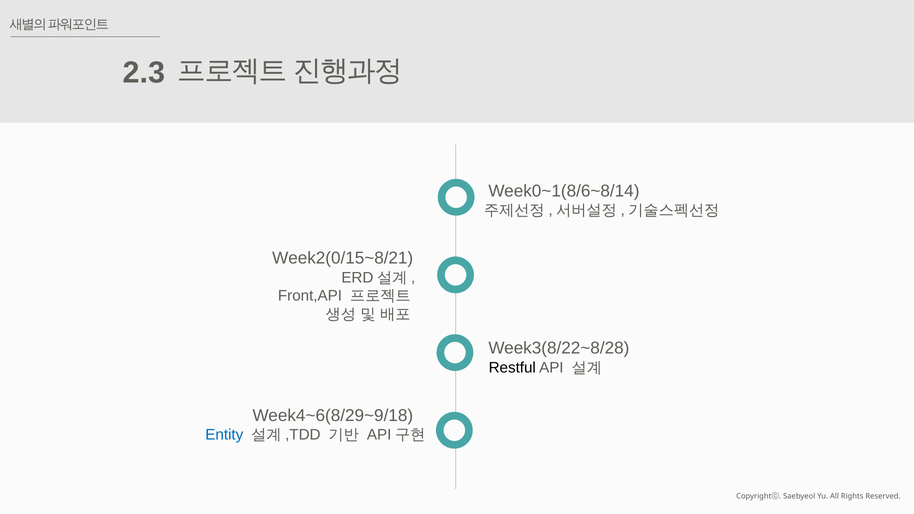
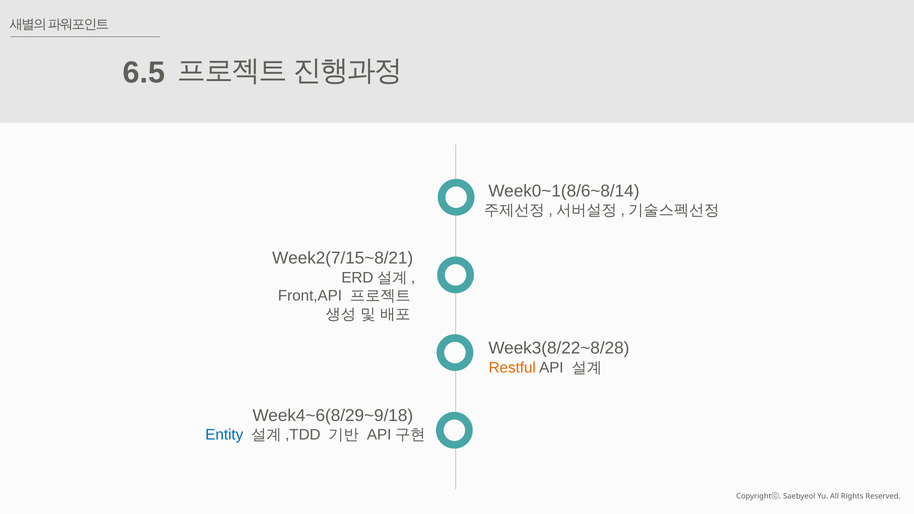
2.3: 2.3 -> 6.5
Week2(0/15~8/21: Week2(0/15~8/21 -> Week2(7/15~8/21
Restful colour: black -> orange
